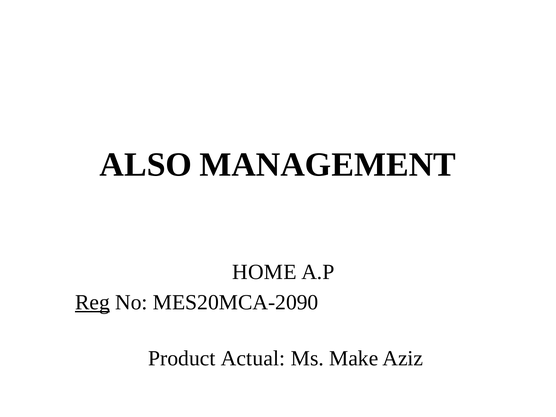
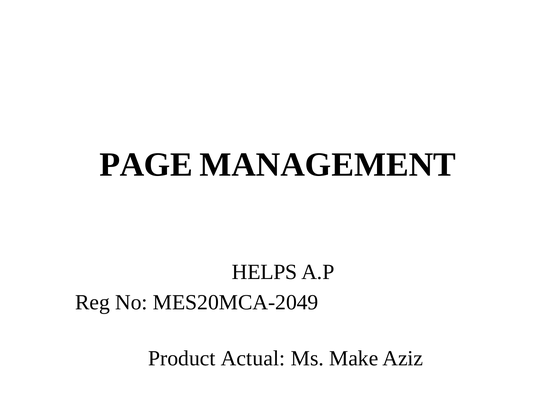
ALSO: ALSO -> PAGE
HOME: HOME -> HELPS
Reg underline: present -> none
MES20MCA-2090: MES20MCA-2090 -> MES20MCA-2049
